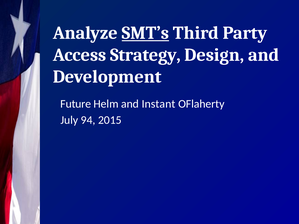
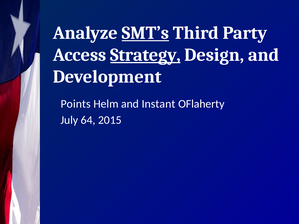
Strategy underline: none -> present
Future: Future -> Points
94: 94 -> 64
